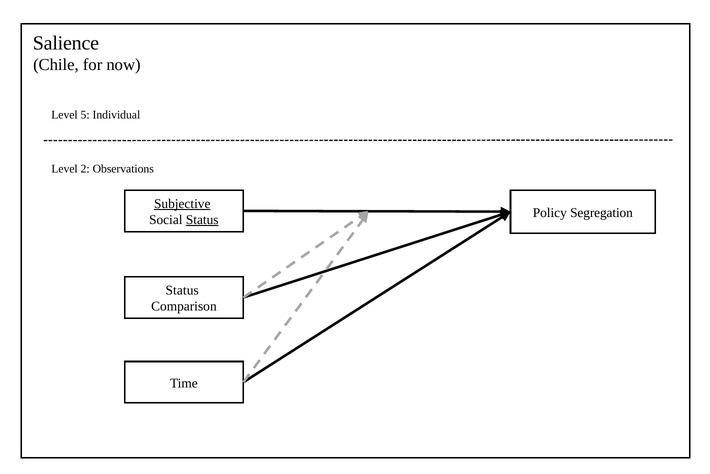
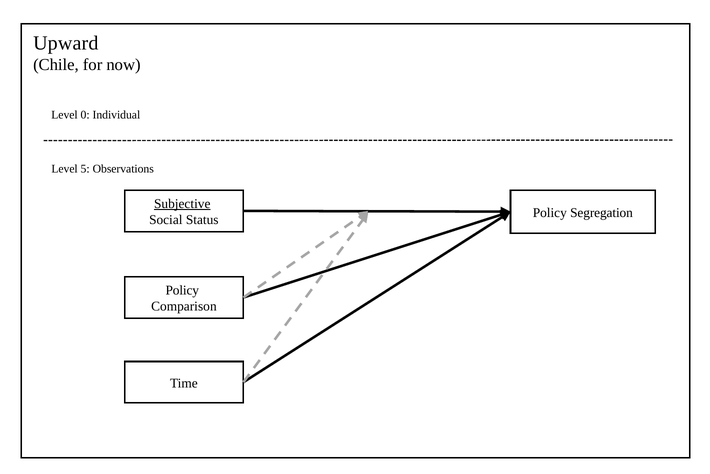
Salience: Salience -> Upward
5: 5 -> 0
2: 2 -> 5
Status at (202, 220) underline: present -> none
Status at (182, 290): Status -> Policy
